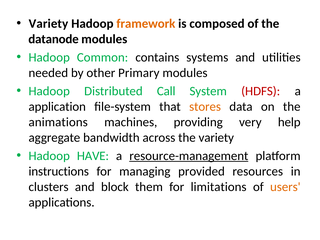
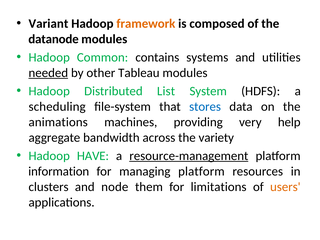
Variety at (48, 24): Variety -> Variant
needed underline: none -> present
Primary: Primary -> Tableau
Call: Call -> List
HDFS colour: red -> black
application: application -> scheduling
stores colour: orange -> blue
instructions: instructions -> information
managing provided: provided -> platform
block: block -> node
